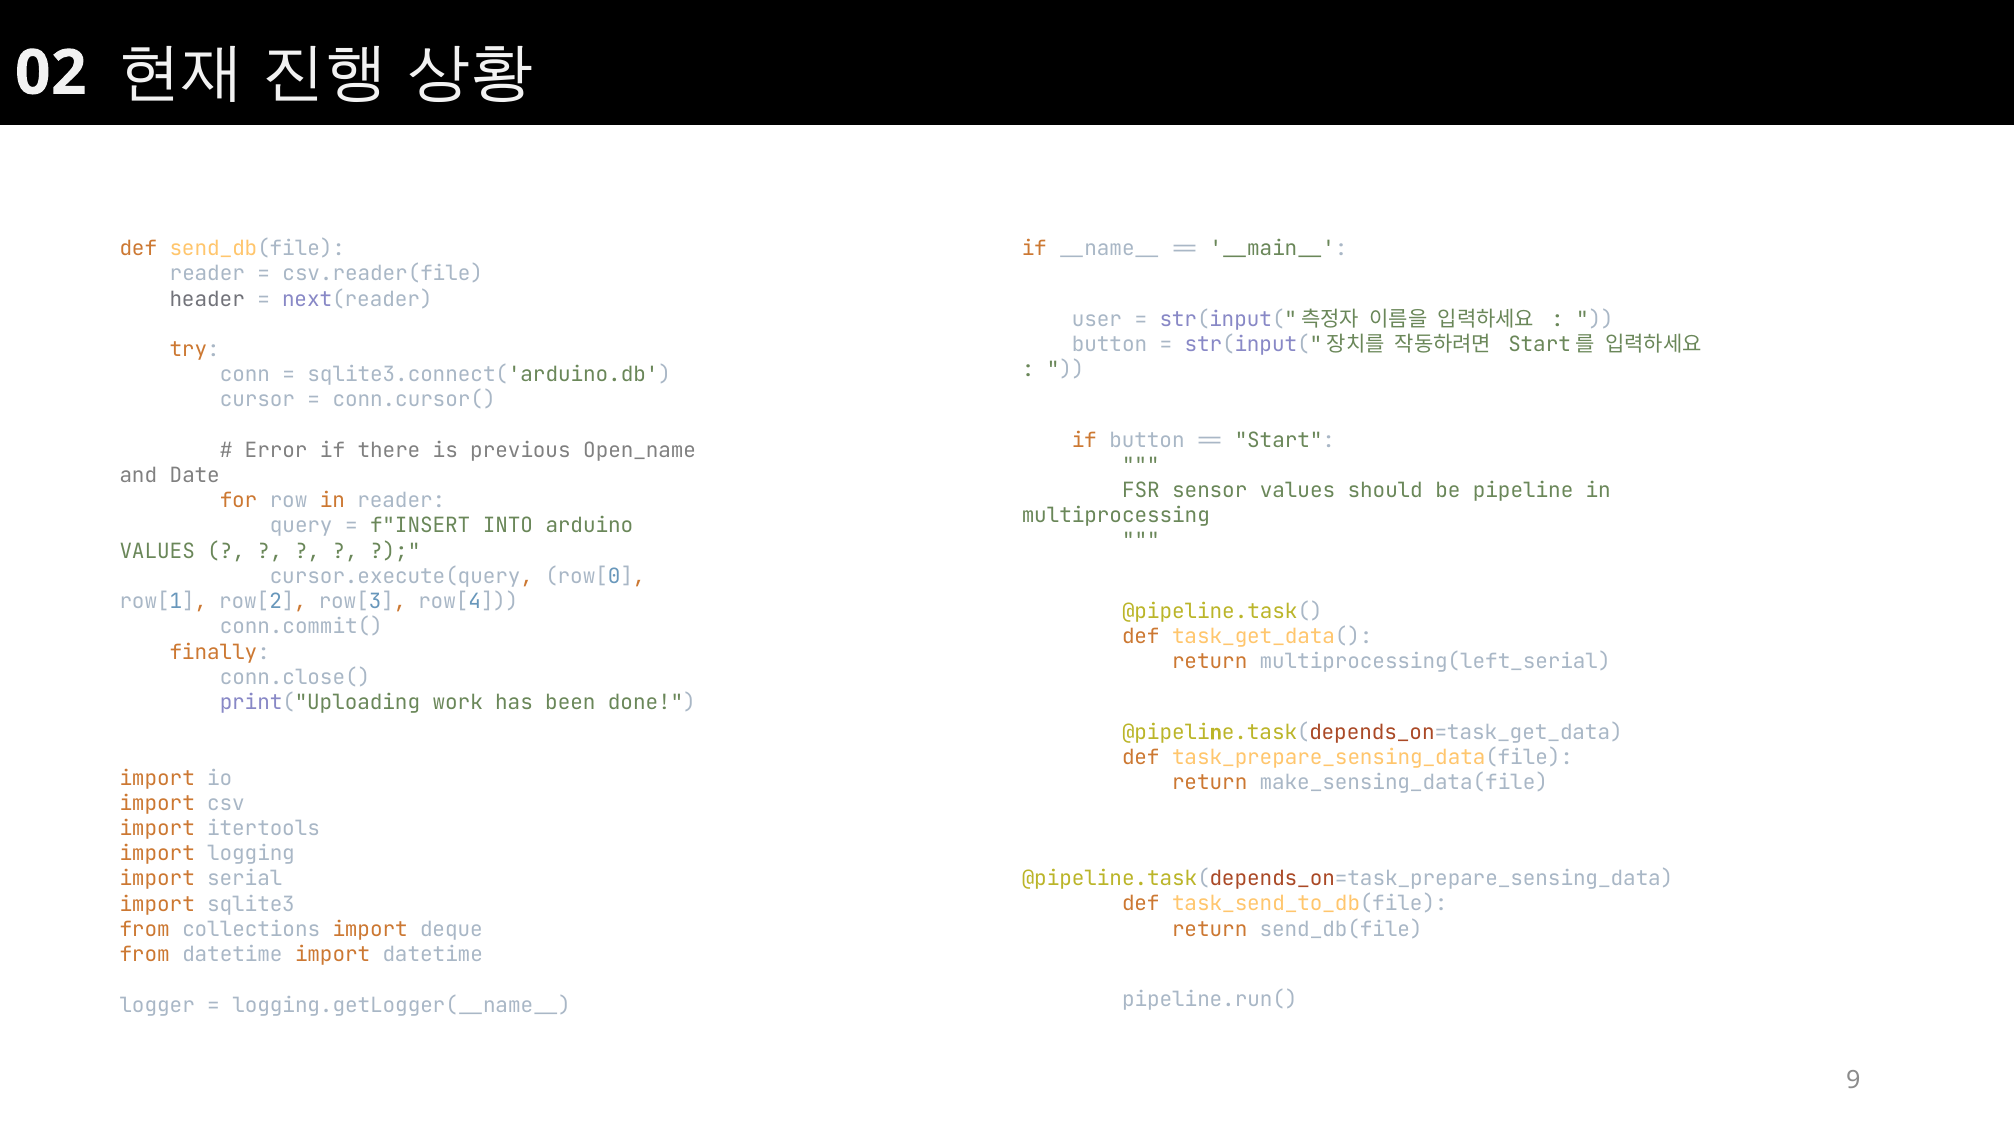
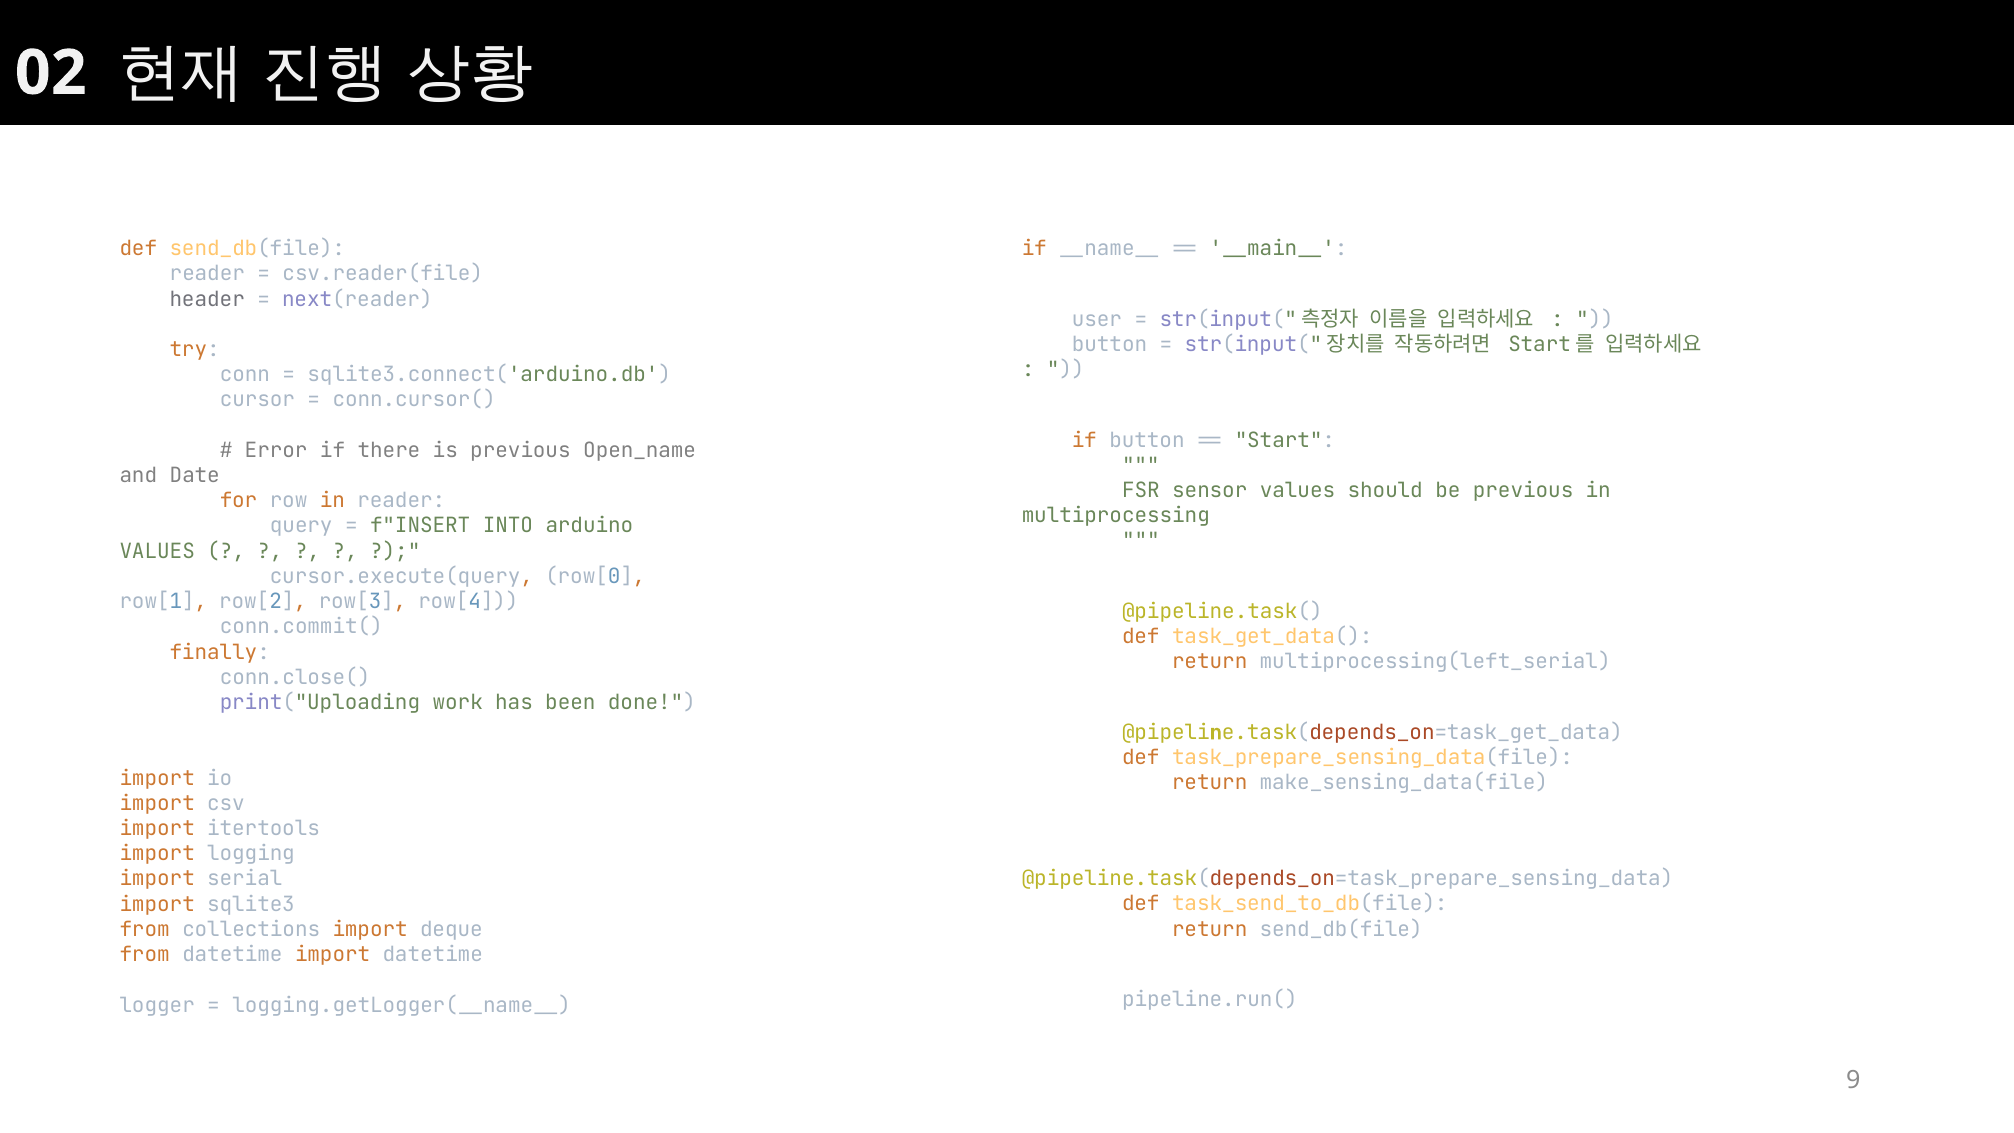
be pipeline: pipeline -> previous
